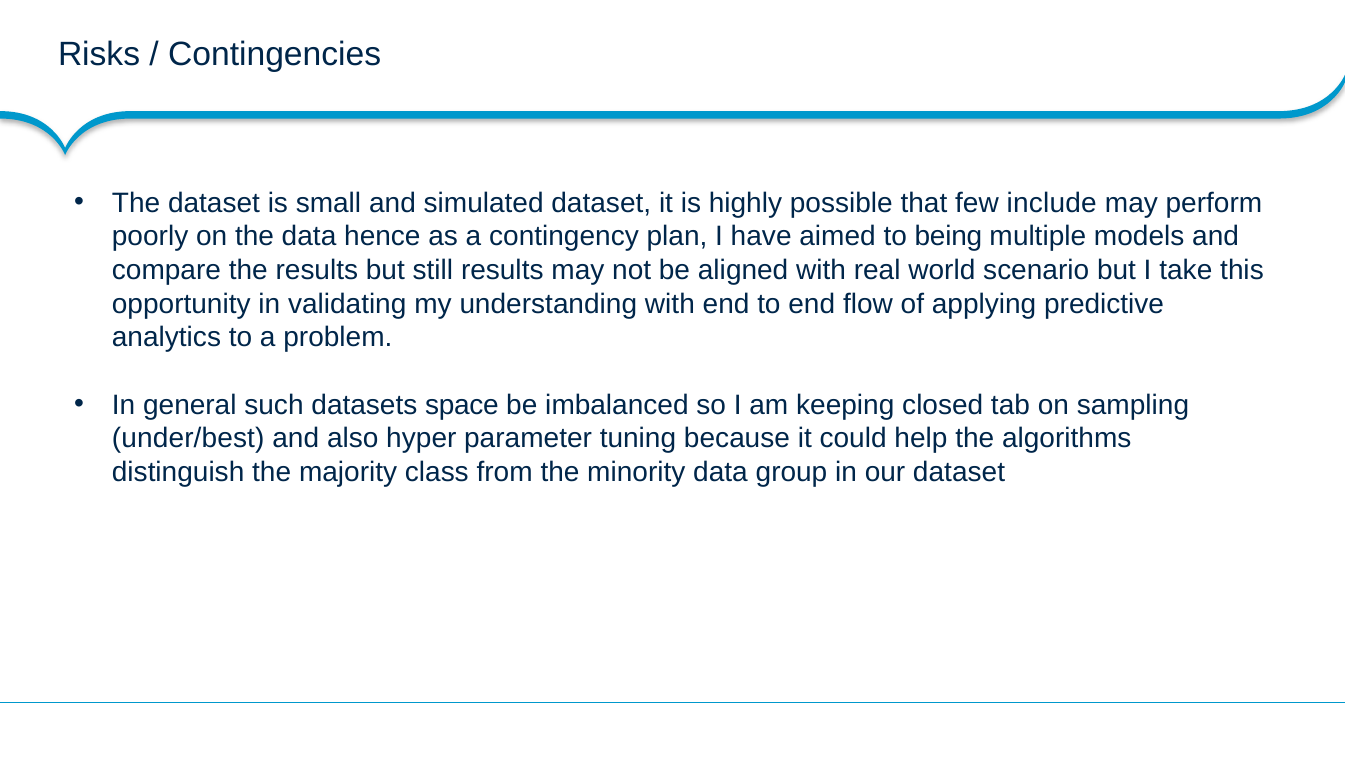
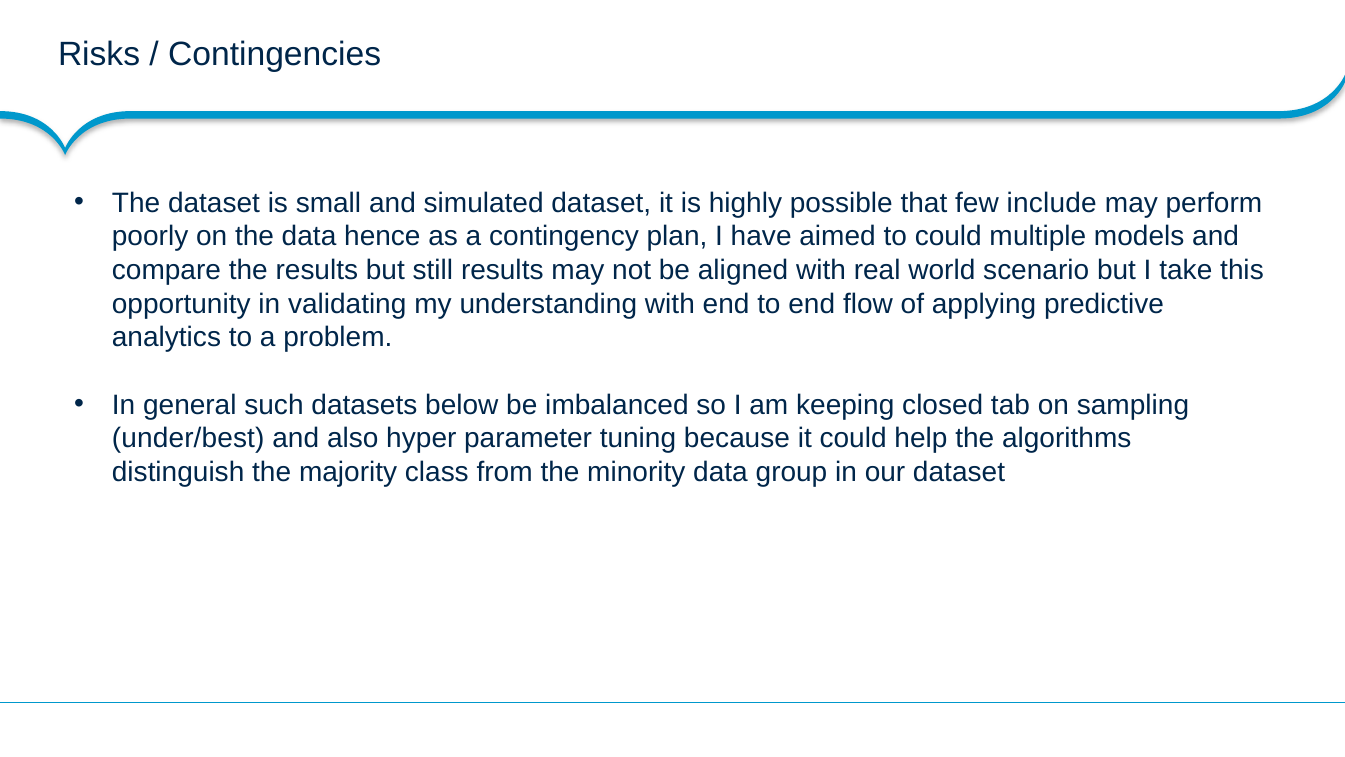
to being: being -> could
space: space -> below
